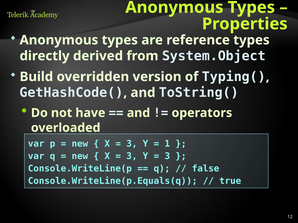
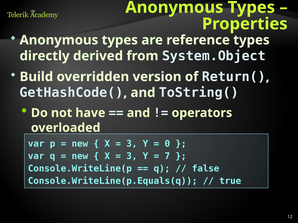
Typing(: Typing( -> Return(
1: 1 -> 0
3 at (167, 156): 3 -> 7
